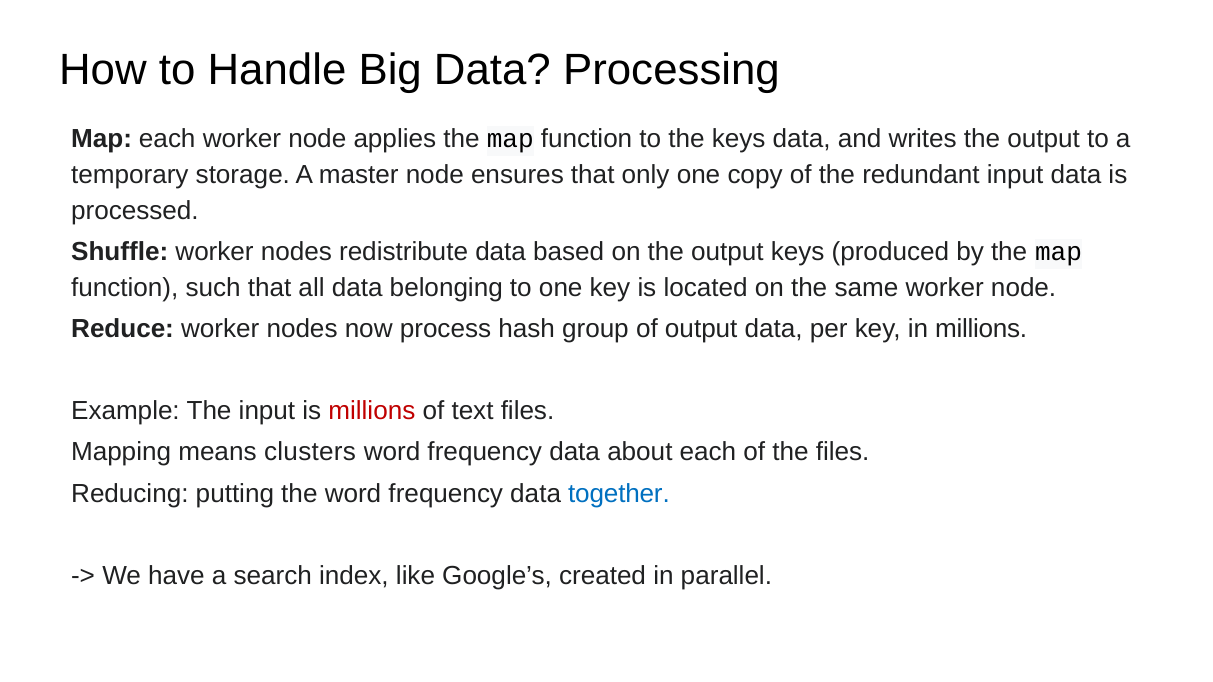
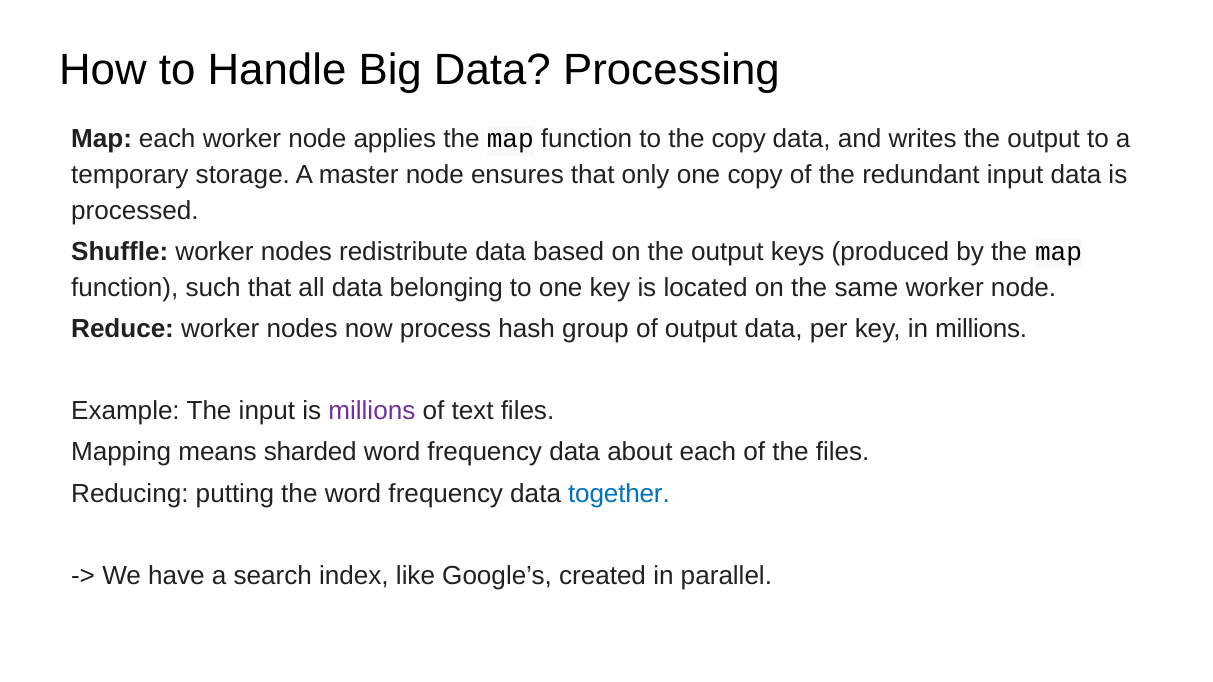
the keys: keys -> copy
millions at (372, 411) colour: red -> purple
clusters: clusters -> sharded
